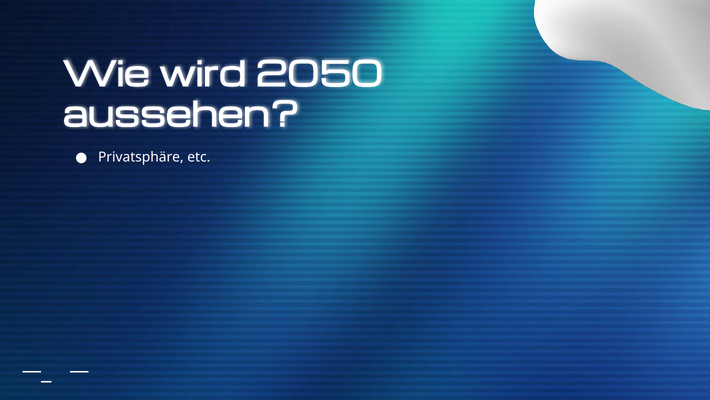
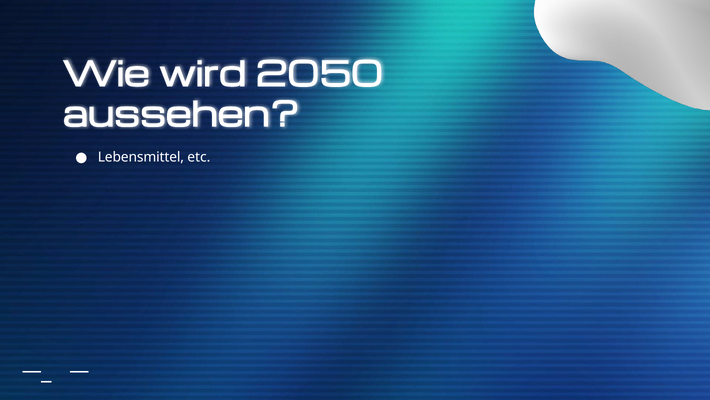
Privatsphäre: Privatsphäre -> Lebensmittel
